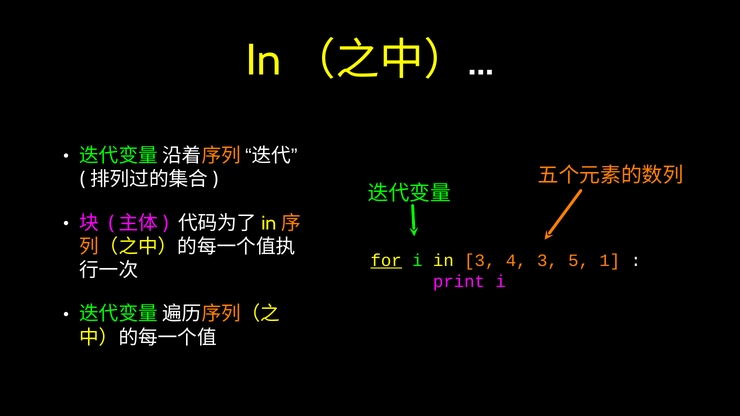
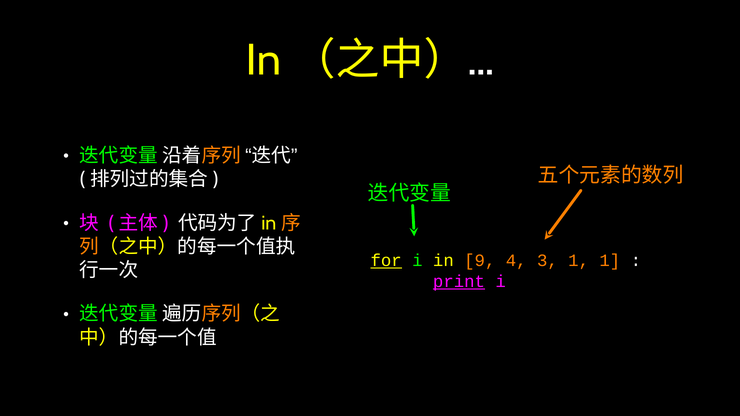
in 3: 3 -> 9
3 5: 5 -> 1
print underline: none -> present
